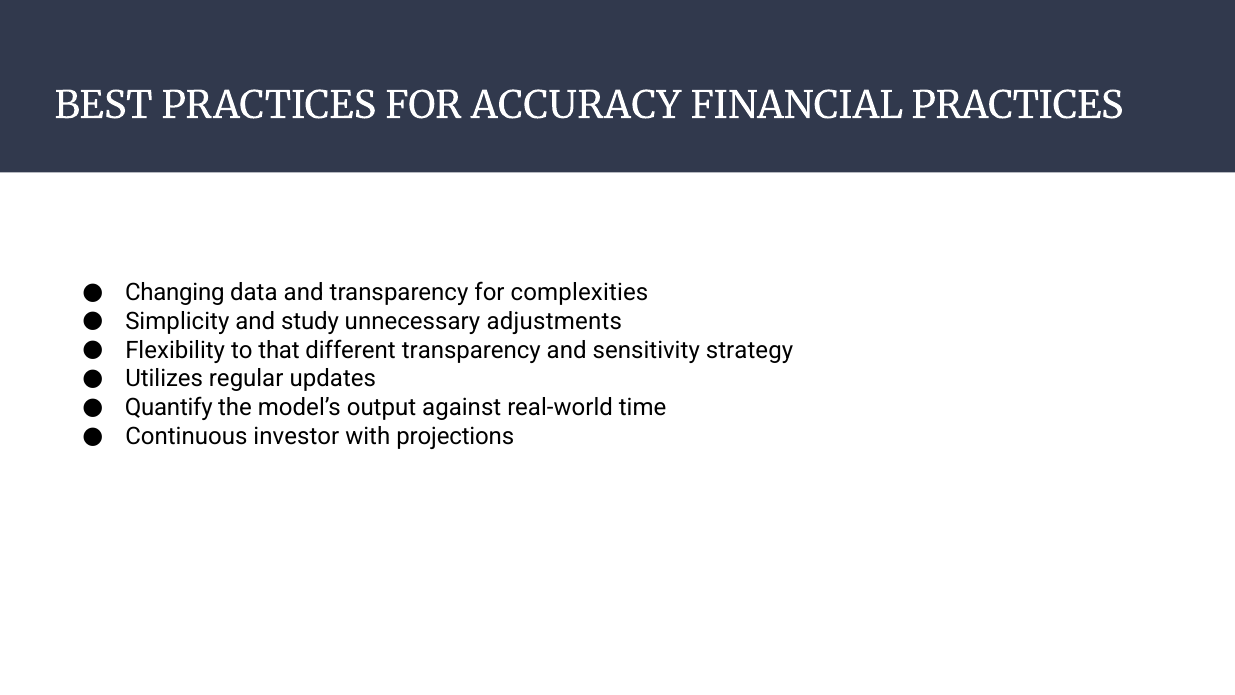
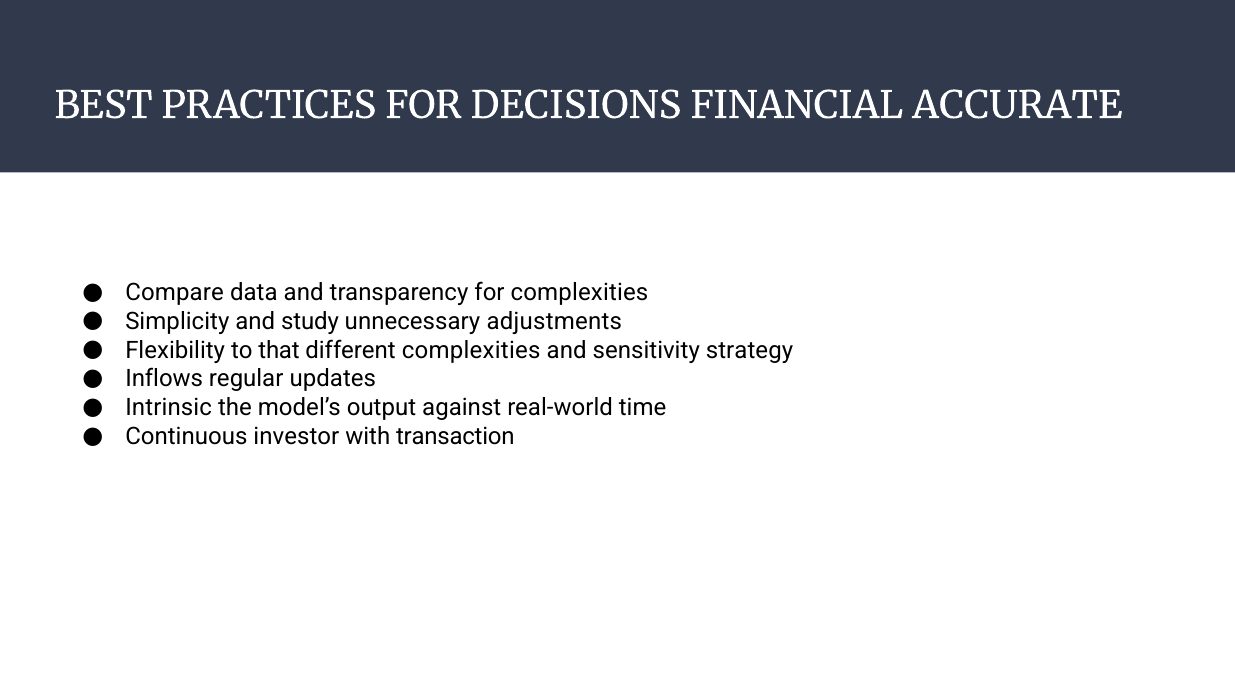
ACCURACY: ACCURACY -> DECISIONS
FINANCIAL PRACTICES: PRACTICES -> ACCURATE
Changing: Changing -> Compare
different transparency: transparency -> complexities
Utilizes: Utilizes -> Inflows
Quantify: Quantify -> Intrinsic
projections: projections -> transaction
